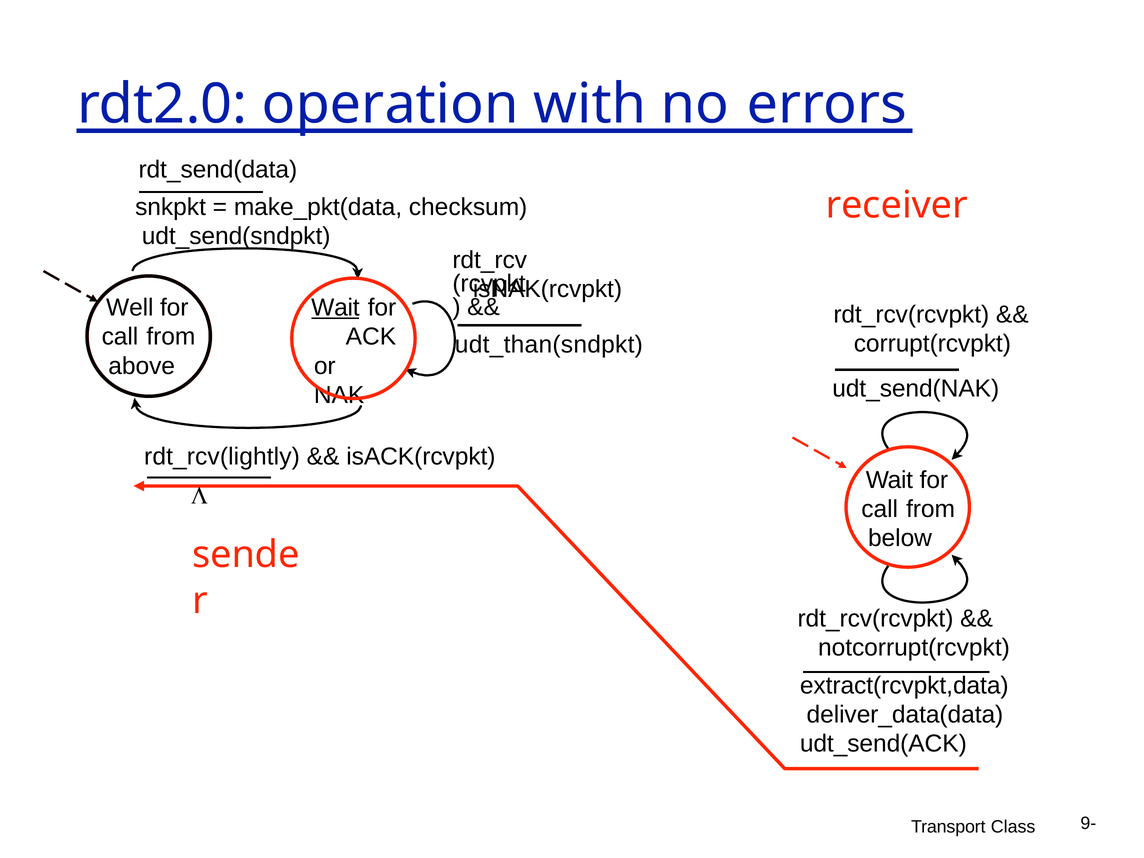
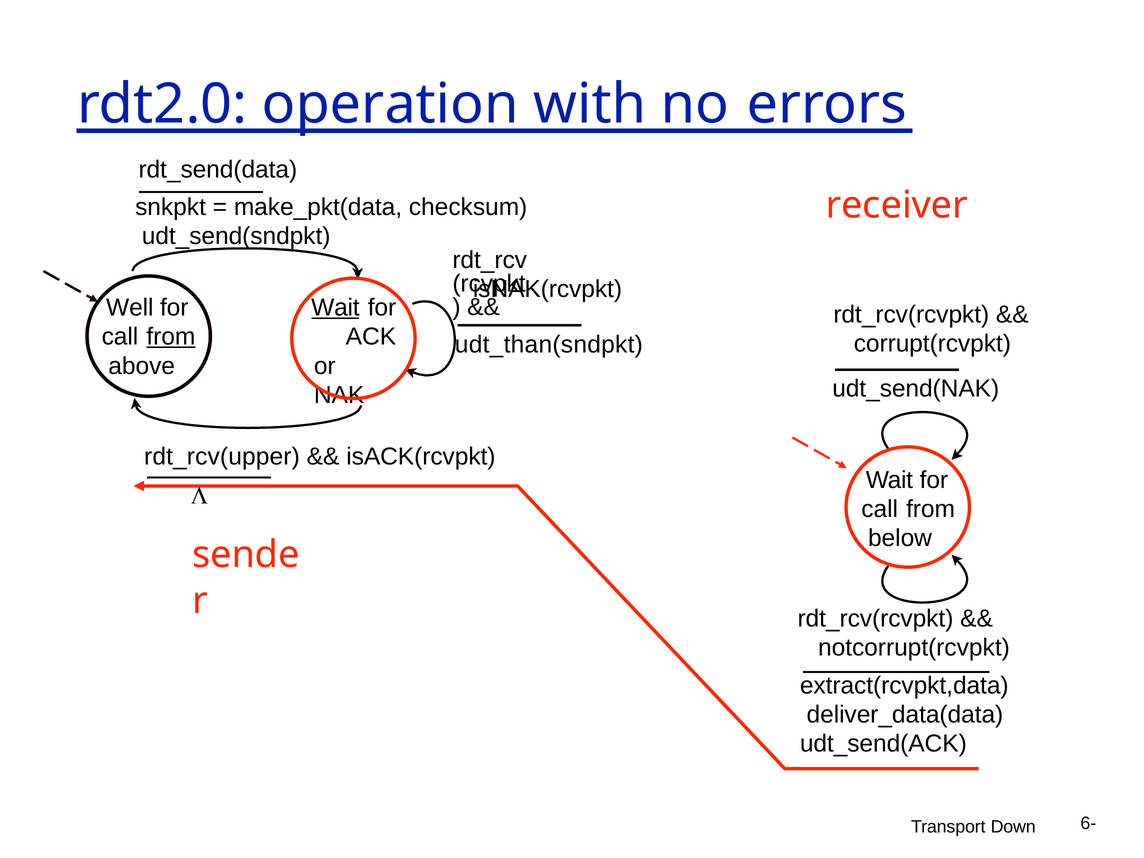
from at (171, 337) underline: none -> present
rdt_rcv(lightly: rdt_rcv(lightly -> rdt_rcv(upper
9-: 9- -> 6-
Class: Class -> Down
